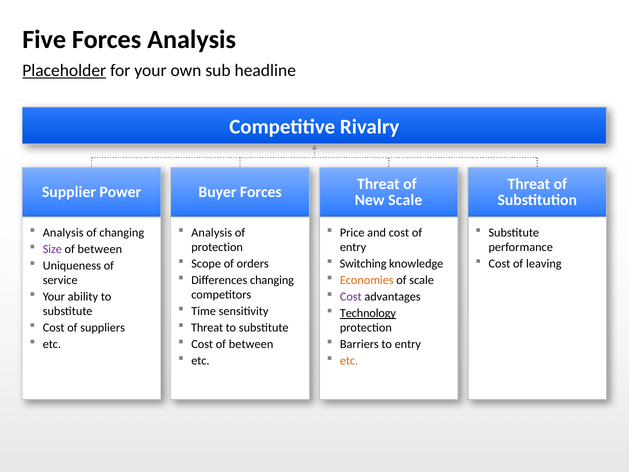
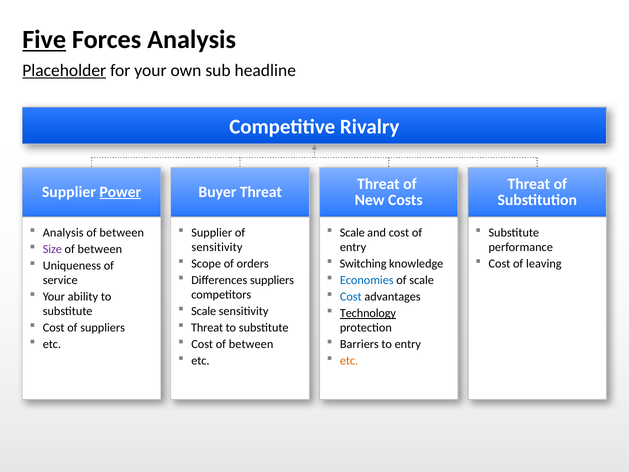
Five underline: none -> present
Power underline: none -> present
Buyer Forces: Forces -> Threat
New Scale: Scale -> Costs
changing at (122, 233): changing -> between
Analysis at (212, 233): Analysis -> Supplier
Price at (352, 233): Price -> Scale
protection at (217, 247): protection -> sensitivity
Differences changing: changing -> suppliers
Economies colour: orange -> blue
Cost at (351, 297) colour: purple -> blue
Time at (204, 311): Time -> Scale
